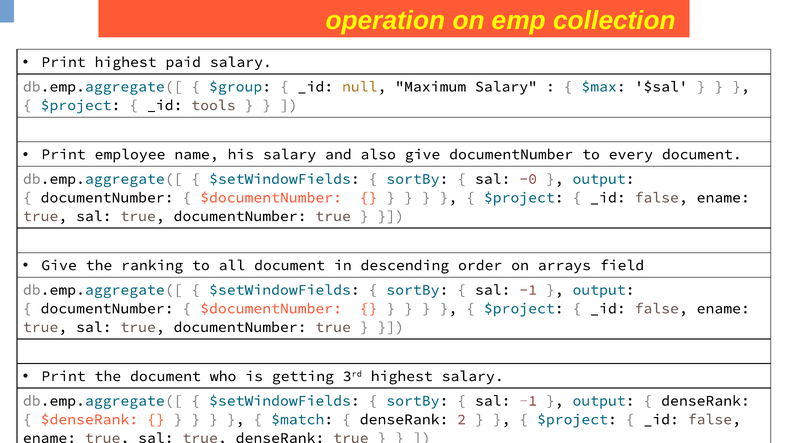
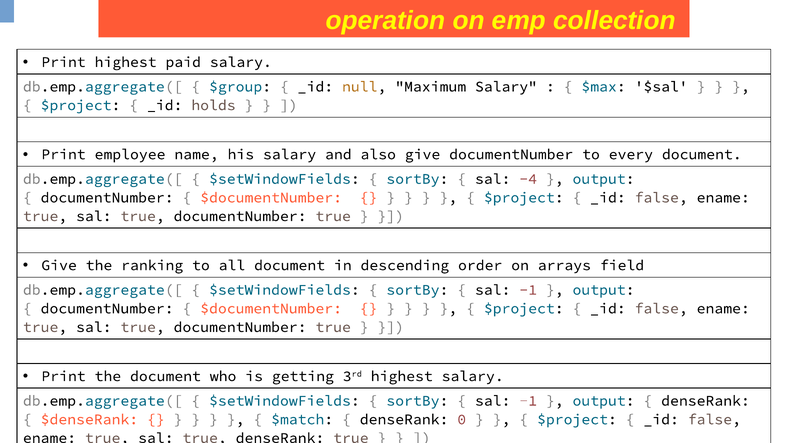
tools: tools -> holds
-0: -0 -> -4
2: 2 -> 0
